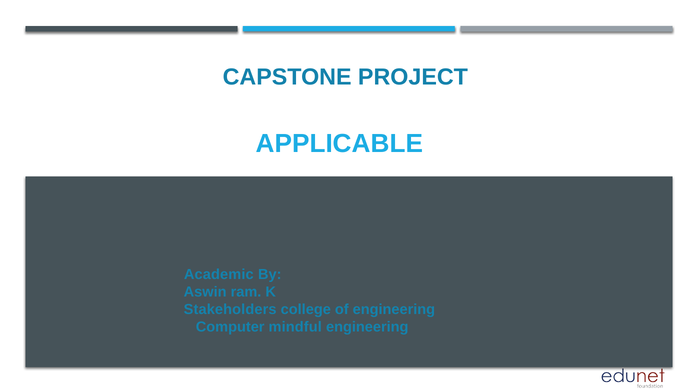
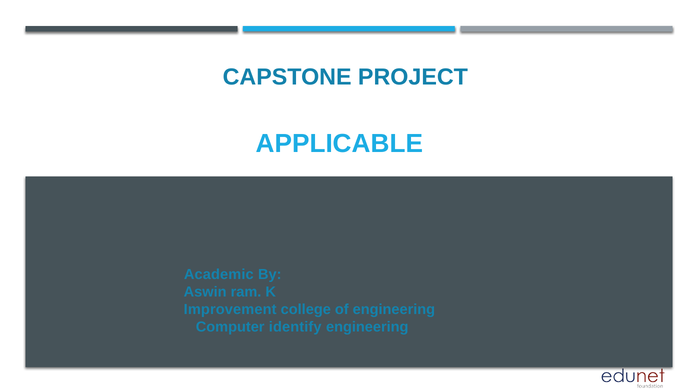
Stakeholders: Stakeholders -> Improvement
mindful: mindful -> identify
